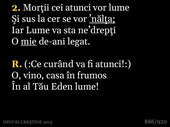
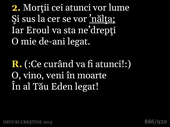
Iar Lume: Lume -> Eroul
mie underline: present -> none
casa: casa -> veni
frumos: frumos -> moarte
Eden lume: lume -> legat
